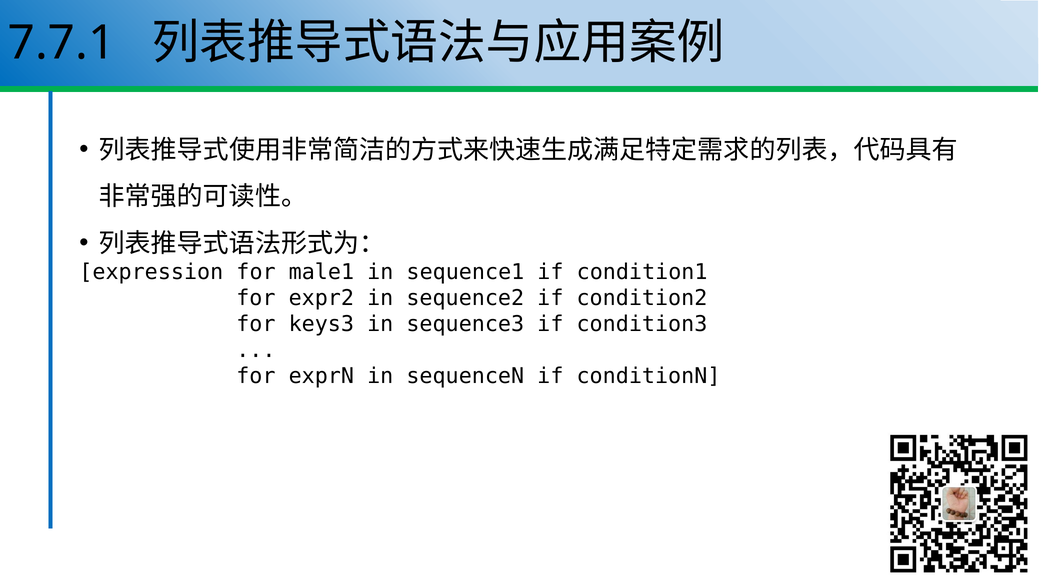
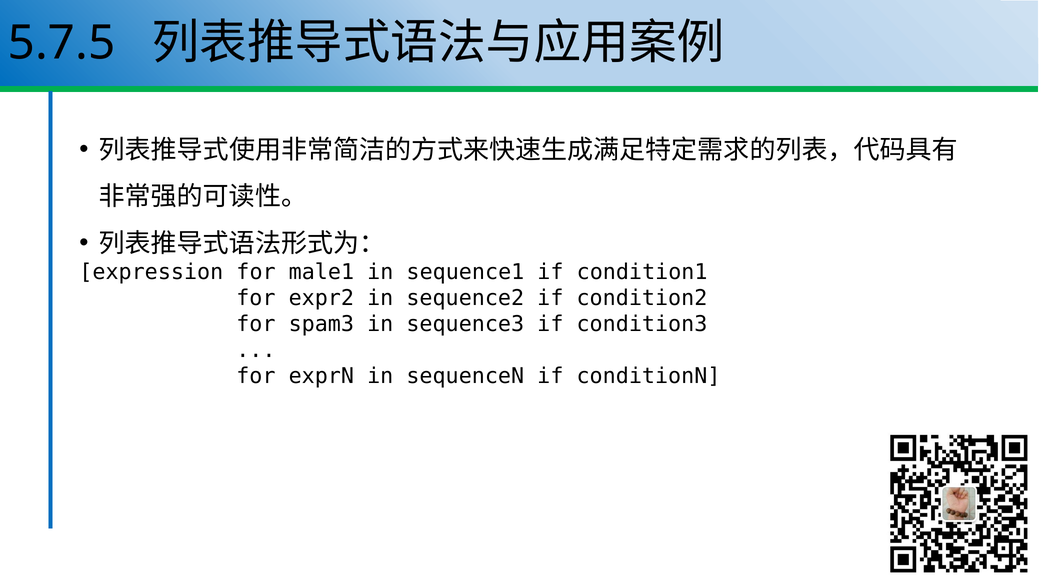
7.7.1: 7.7.1 -> 5.7.5
keys3: keys3 -> spam3
